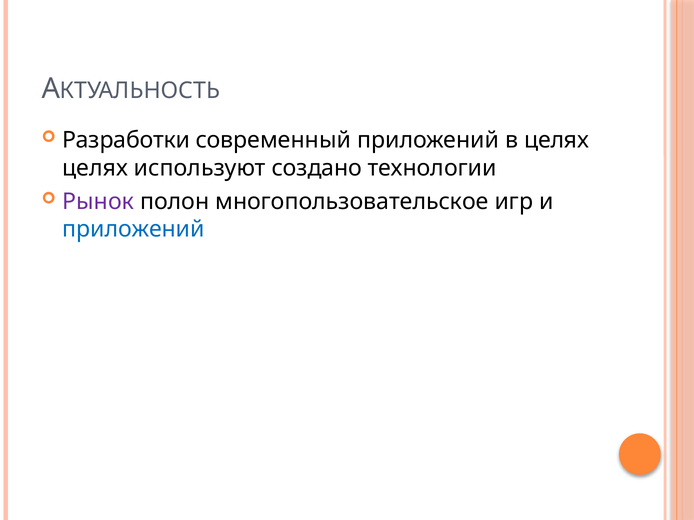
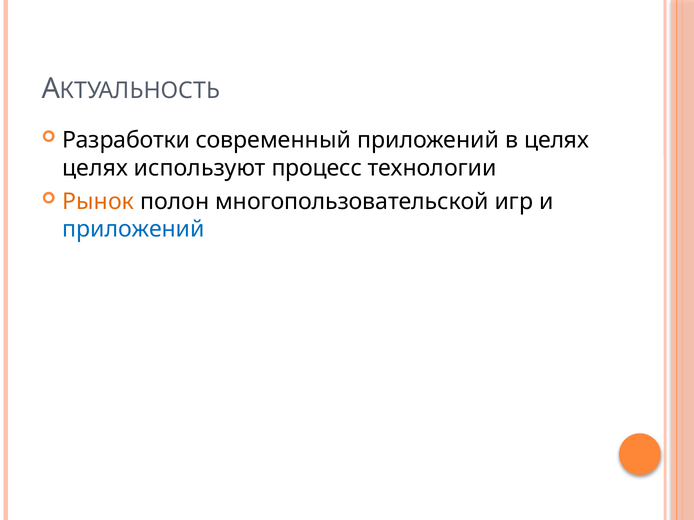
создано: создано -> процесс
Рынок colour: purple -> orange
многопользовательское: многопользовательское -> многопользовательской
